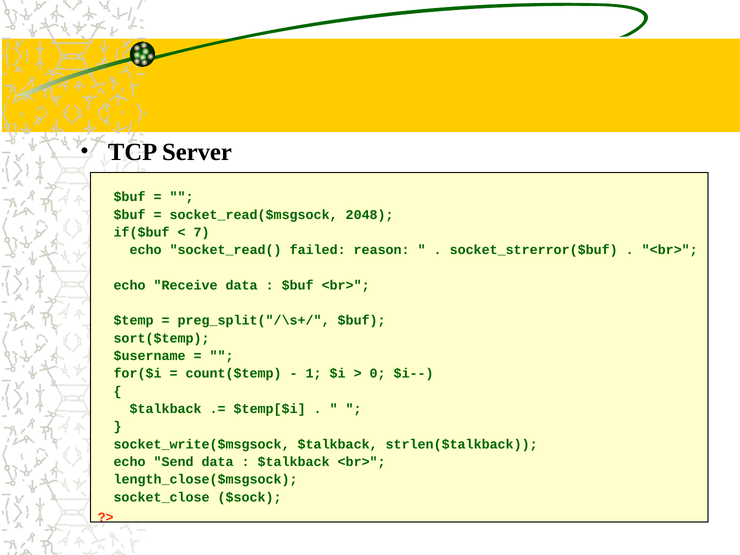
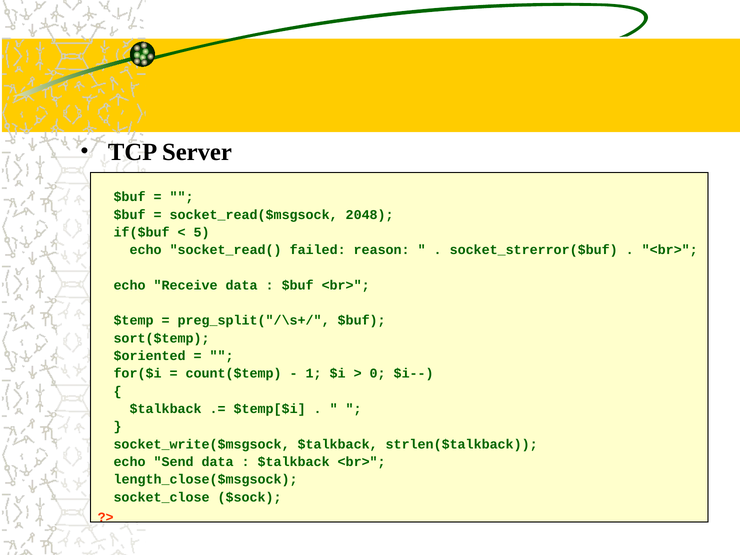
7: 7 -> 5
$username: $username -> $oriented
